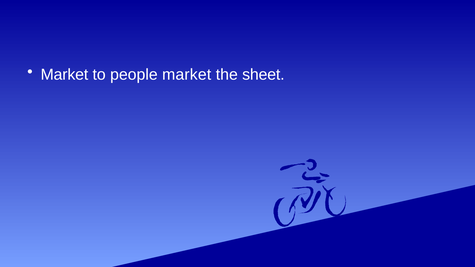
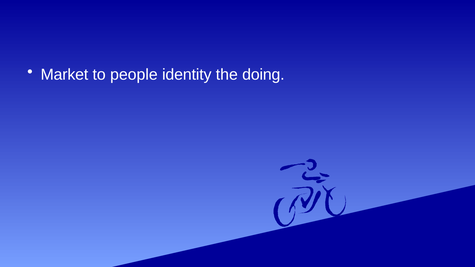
people market: market -> identity
sheet: sheet -> doing
